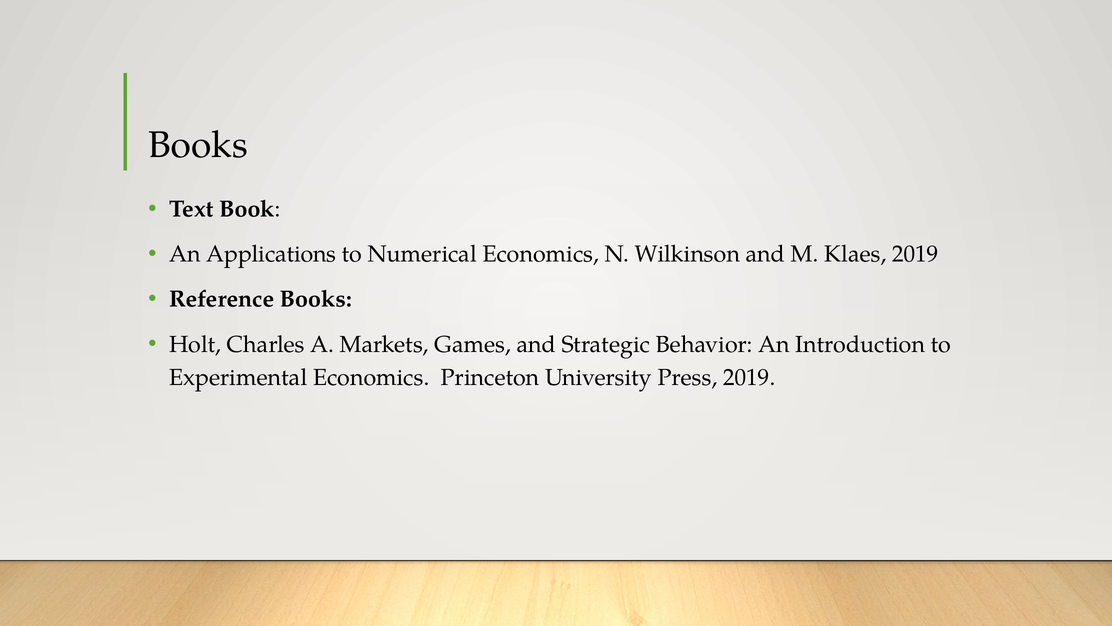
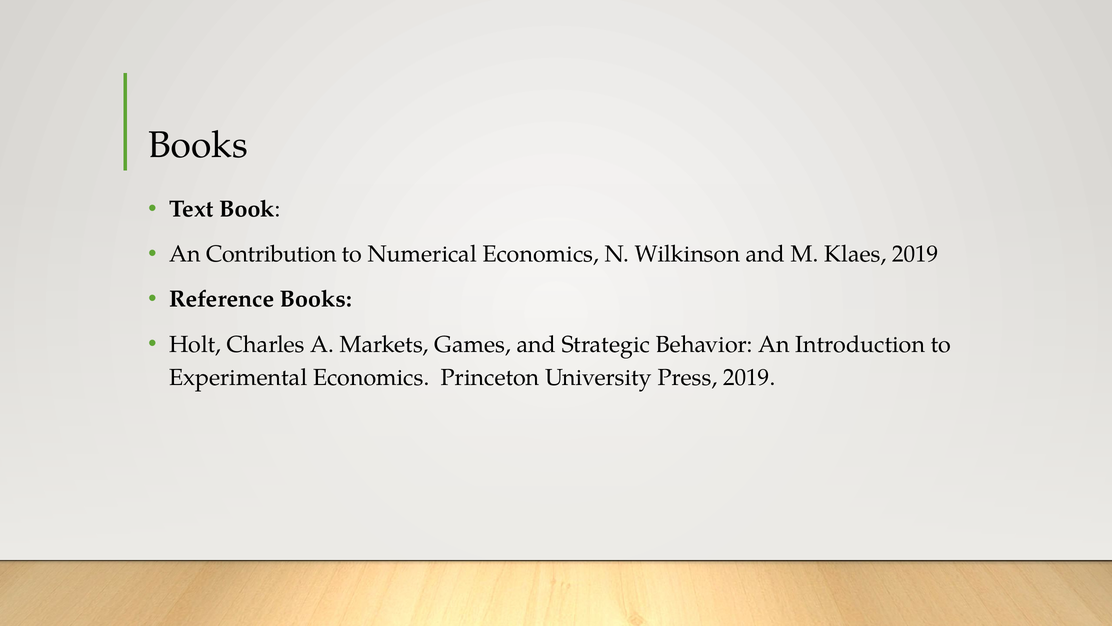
Applications: Applications -> Contribution
